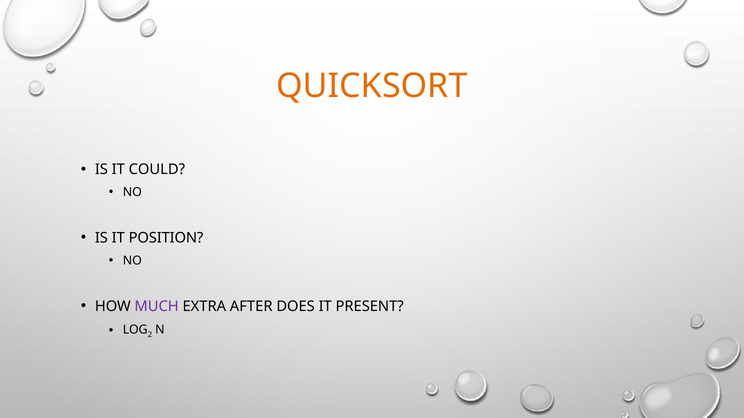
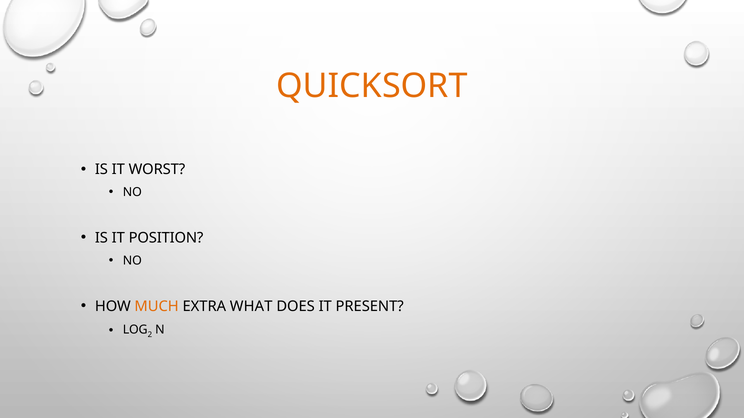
COULD: COULD -> WORST
MUCH colour: purple -> orange
AFTER: AFTER -> WHAT
